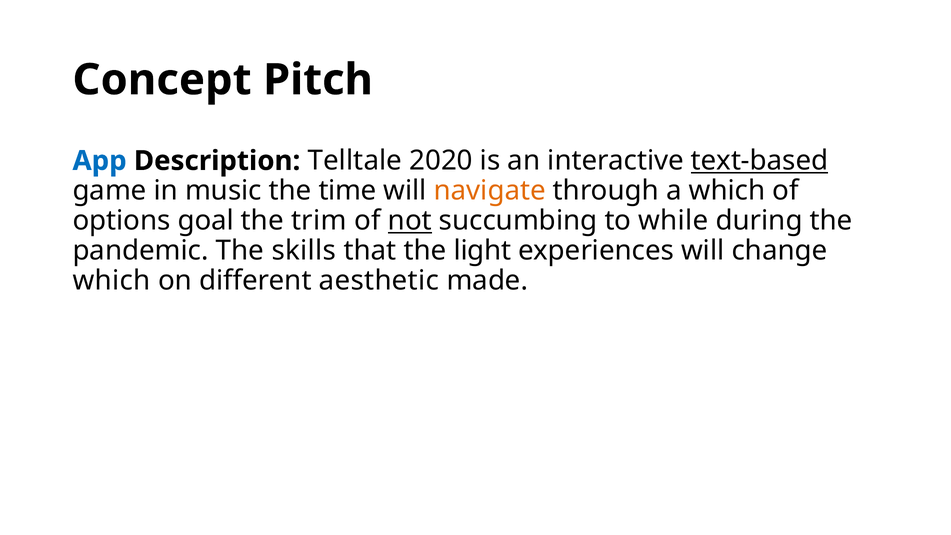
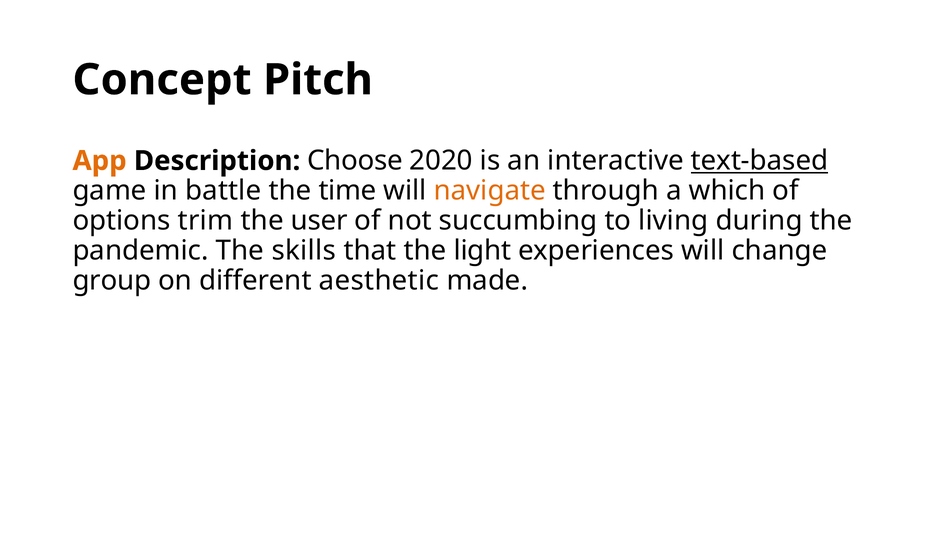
App colour: blue -> orange
Telltale: Telltale -> Choose
music: music -> battle
goal: goal -> trim
trim: trim -> user
not underline: present -> none
while: while -> living
which at (112, 281): which -> group
